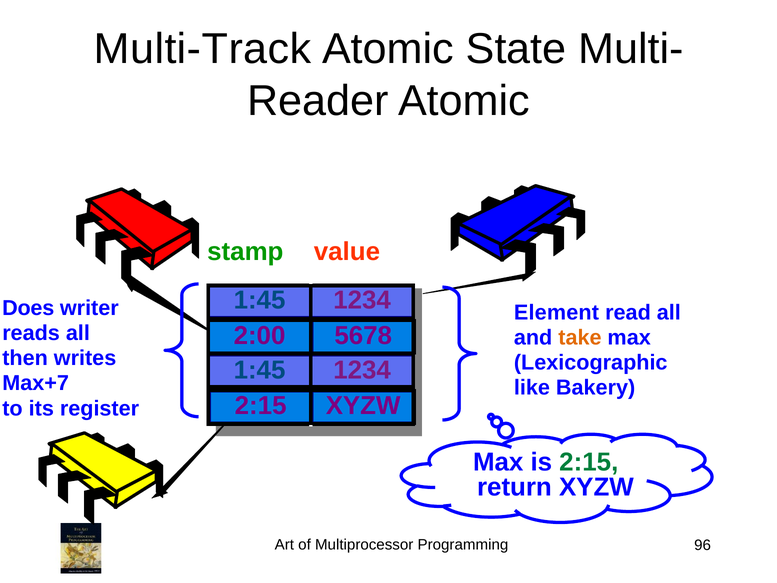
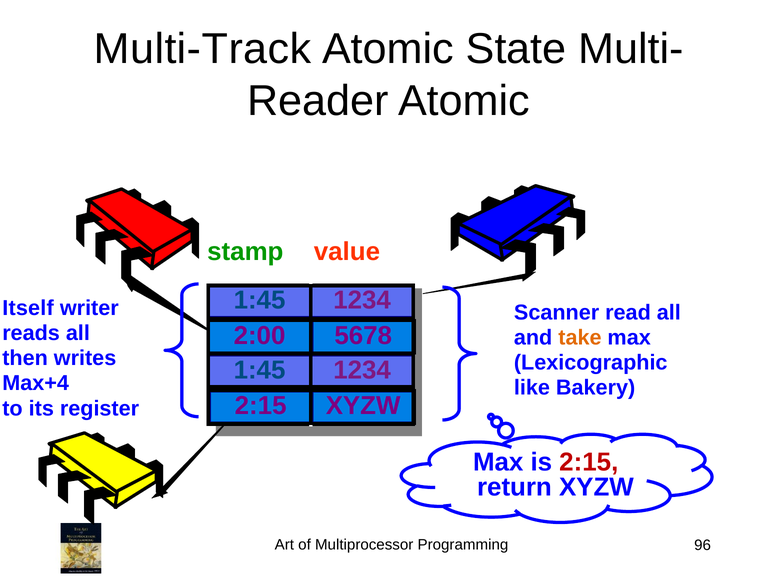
Does: Does -> Itself
Element: Element -> Scanner
Max+7: Max+7 -> Max+4
2:15 at (589, 462) colour: green -> red
